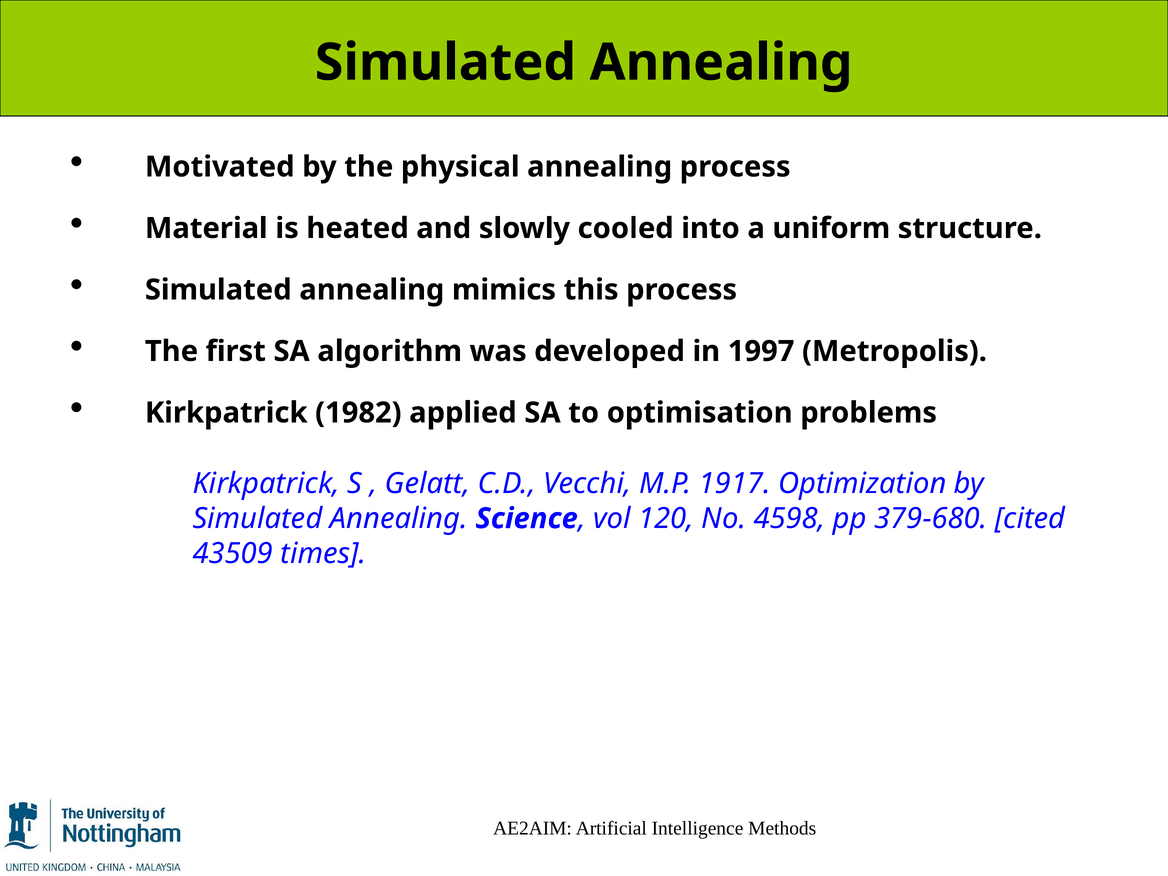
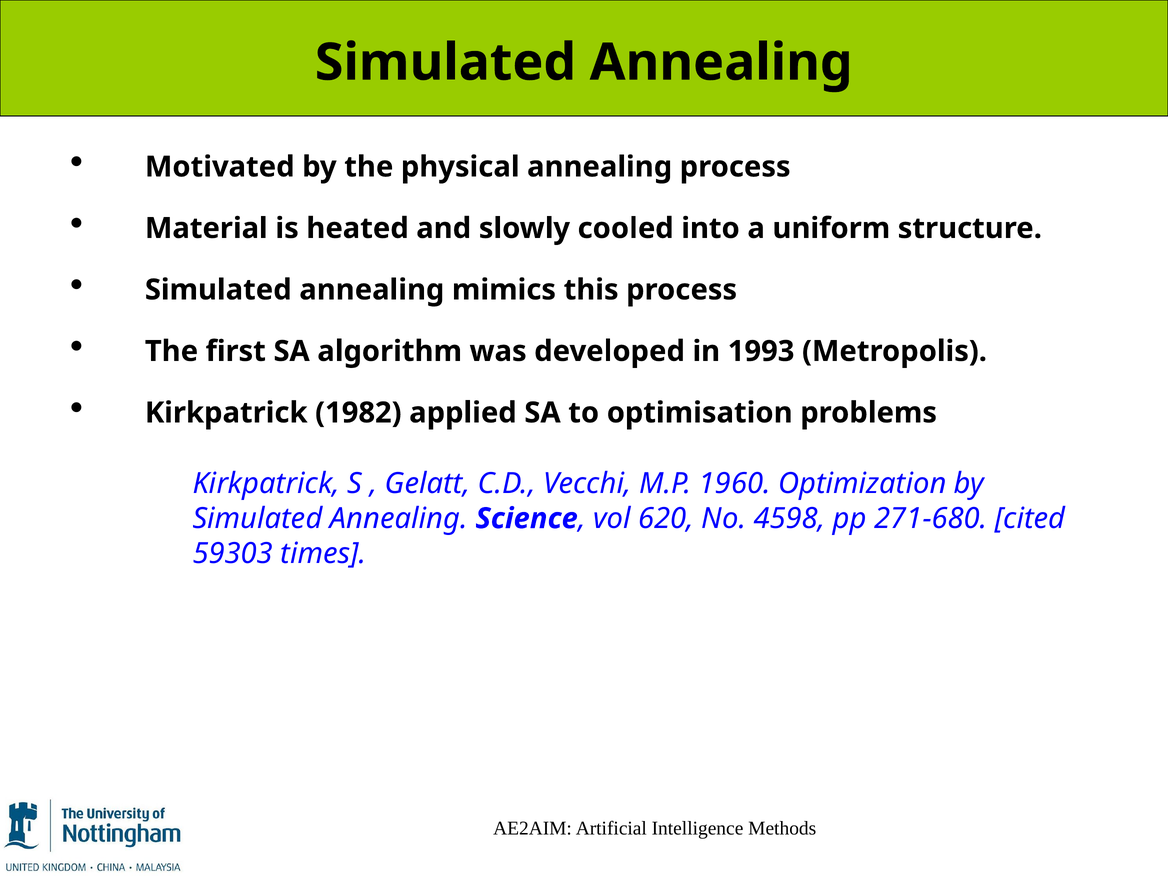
1997: 1997 -> 1993
1917: 1917 -> 1960
120: 120 -> 620
379-680: 379-680 -> 271-680
43509: 43509 -> 59303
